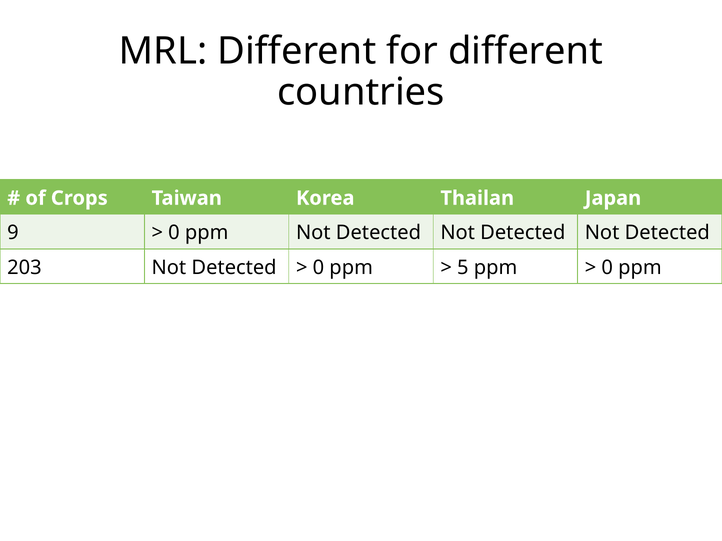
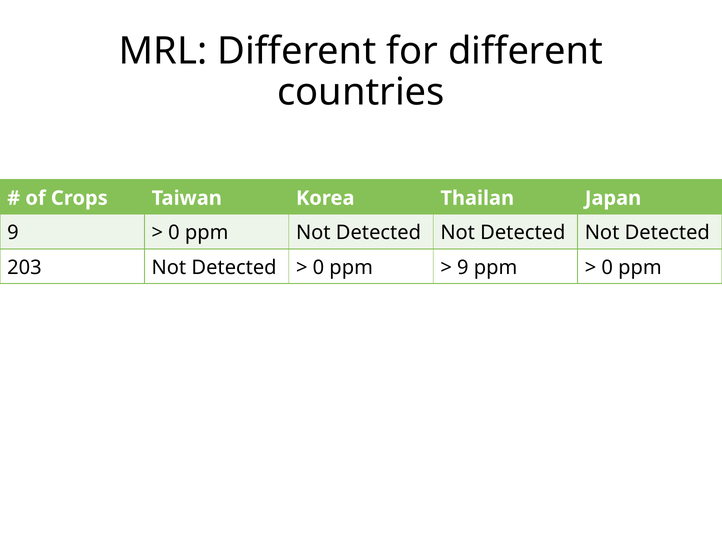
5 at (463, 268): 5 -> 9
